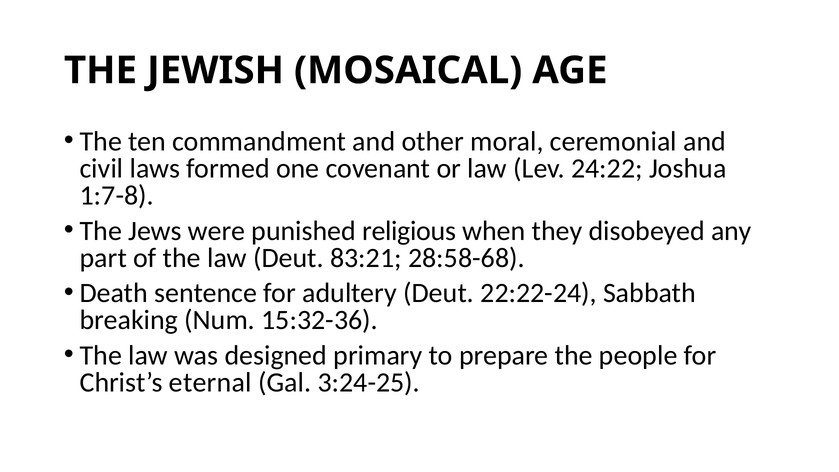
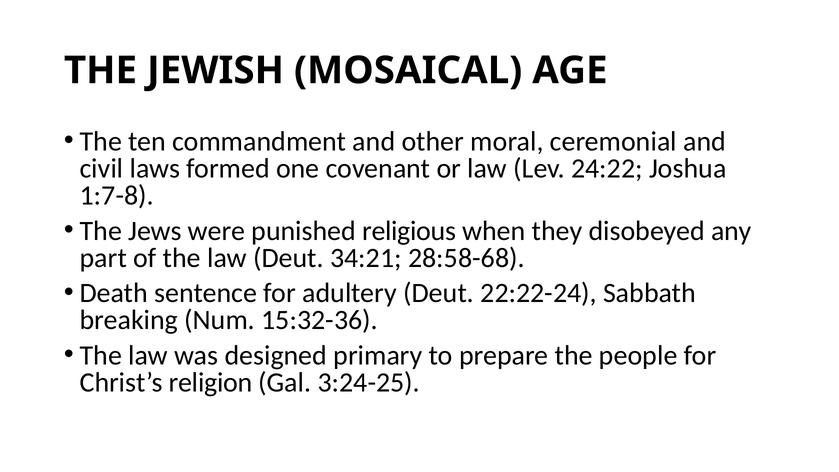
83:21: 83:21 -> 34:21
eternal: eternal -> religion
